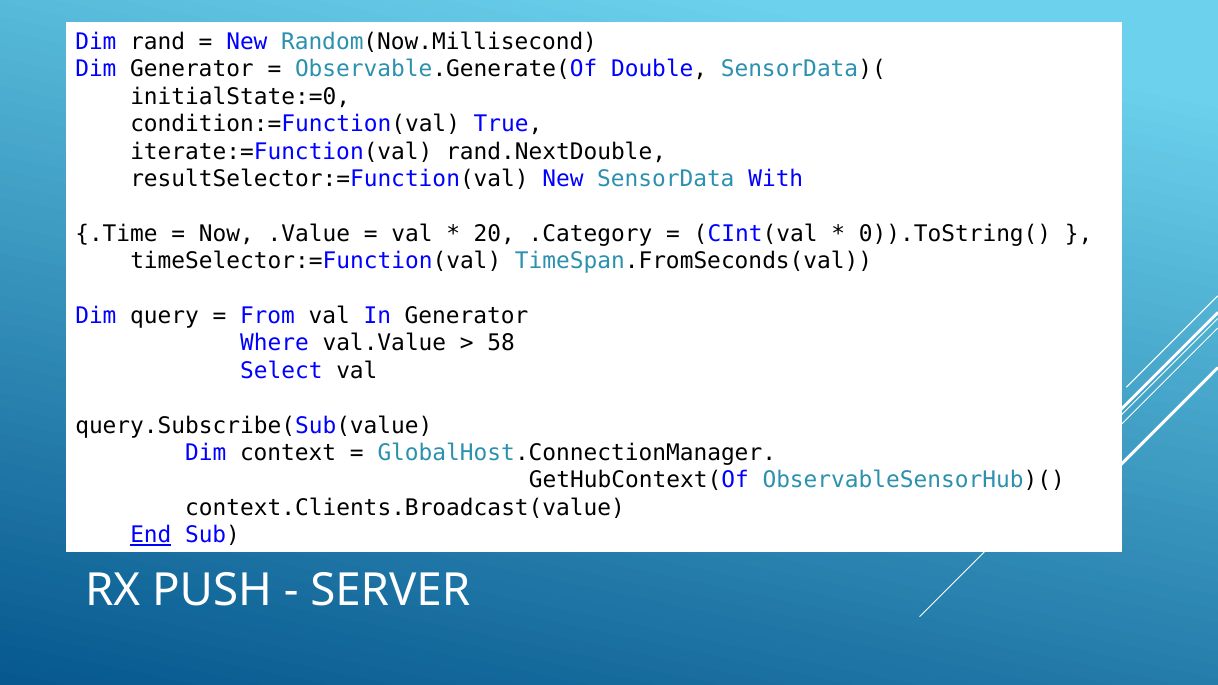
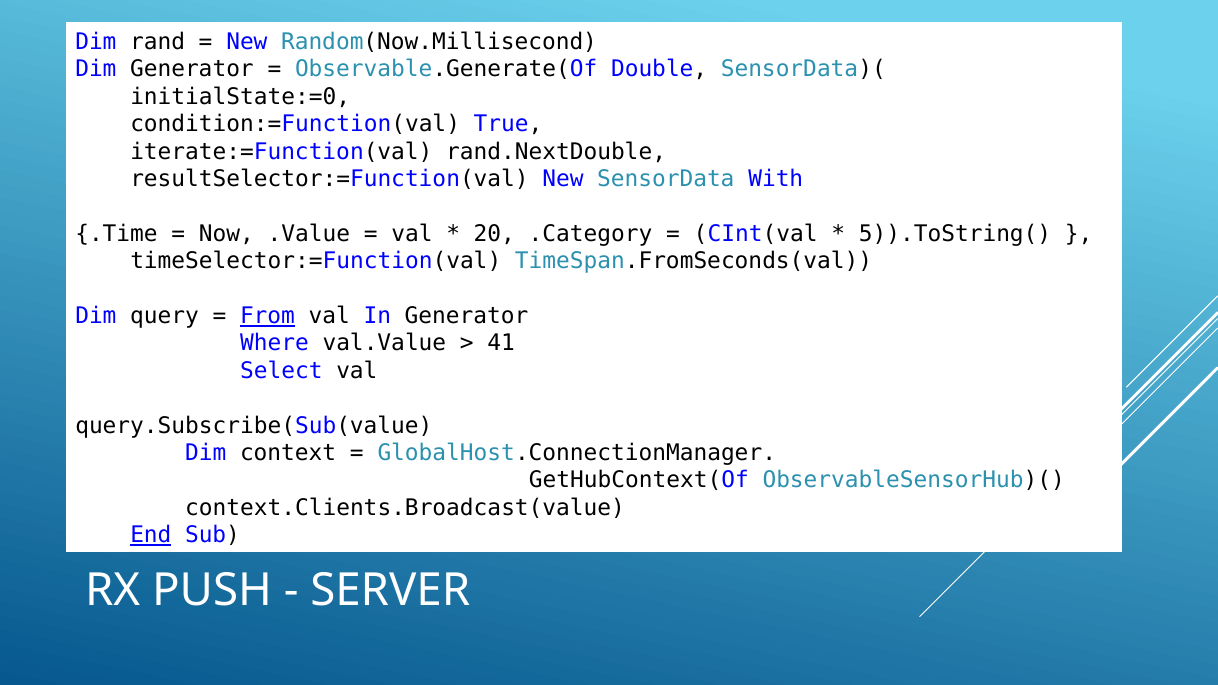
0)).ToString(: 0)).ToString( -> 5)).ToString(
From underline: none -> present
58: 58 -> 41
